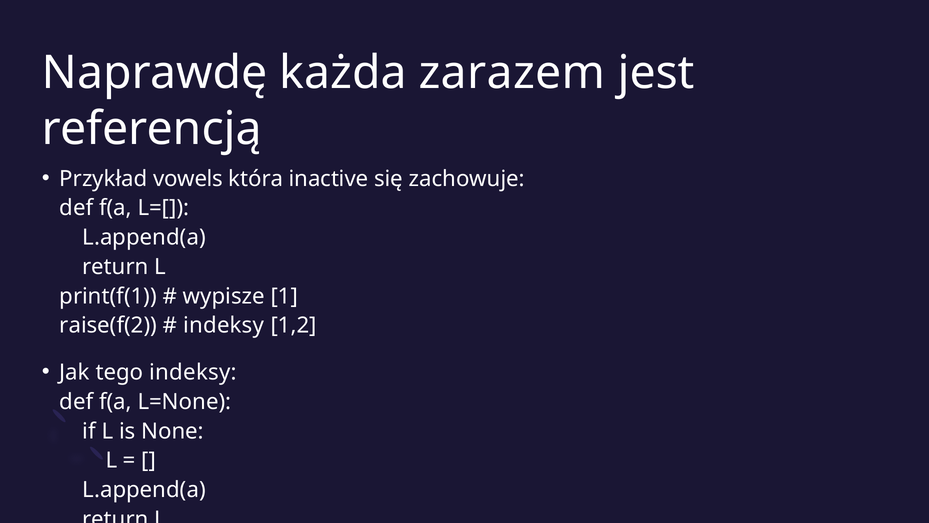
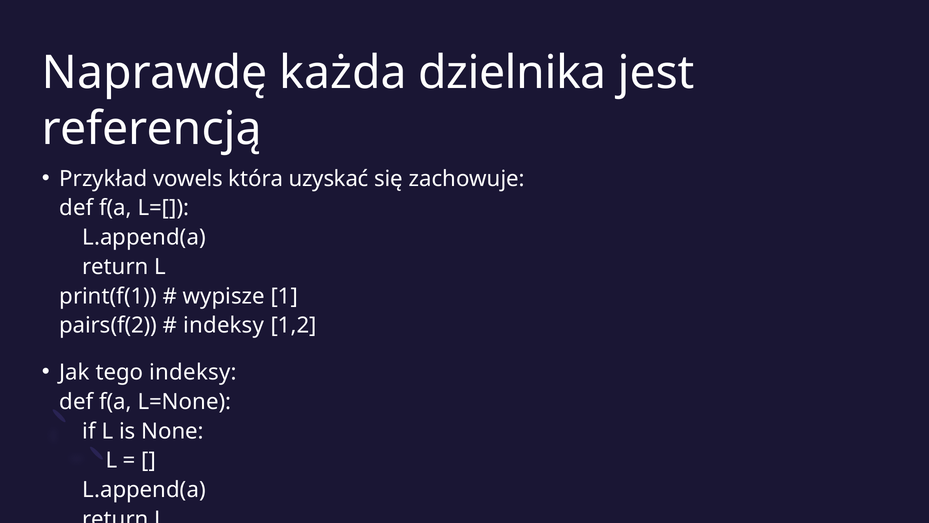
zarazem: zarazem -> dzielnika
inactive: inactive -> uzyskać
raise(f(2: raise(f(2 -> pairs(f(2
